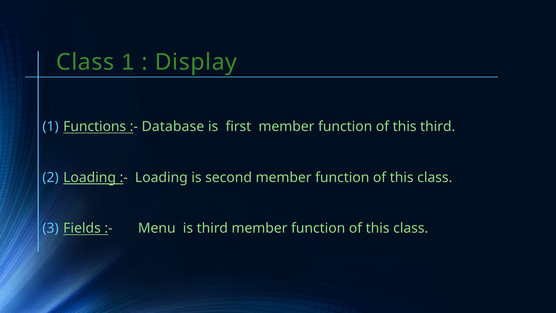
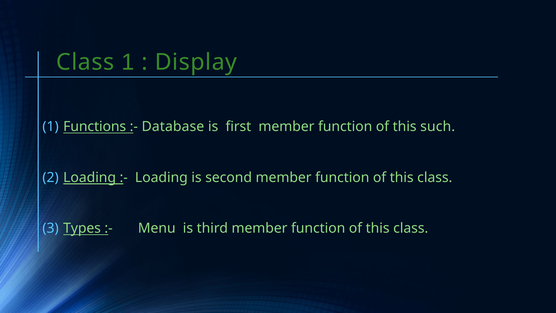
this third: third -> such
Fields: Fields -> Types
